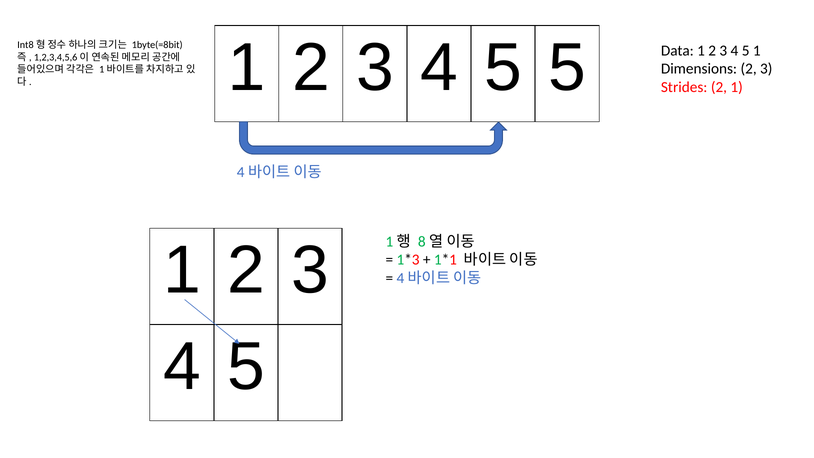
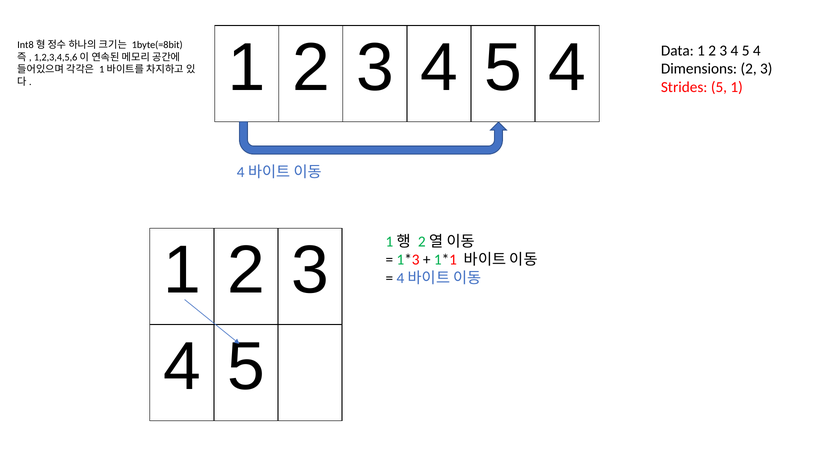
5 at (567, 68): 5 -> 4
1 at (757, 51): 1 -> 4
Strides 2: 2 -> 5
8 at (422, 242): 8 -> 2
